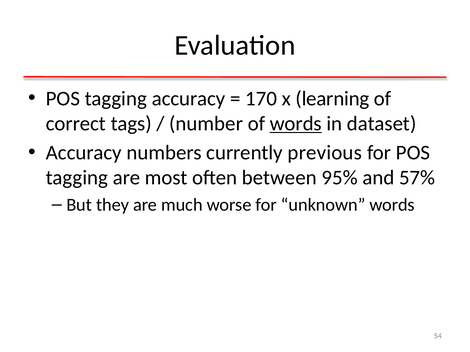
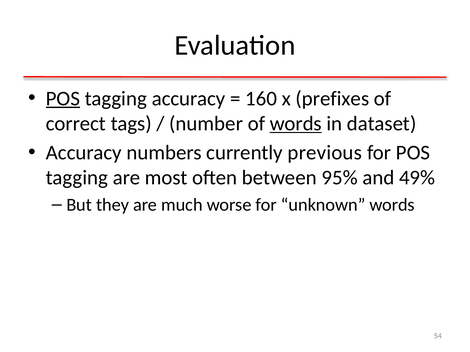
POS at (63, 99) underline: none -> present
170: 170 -> 160
learning: learning -> prefixes
57%: 57% -> 49%
